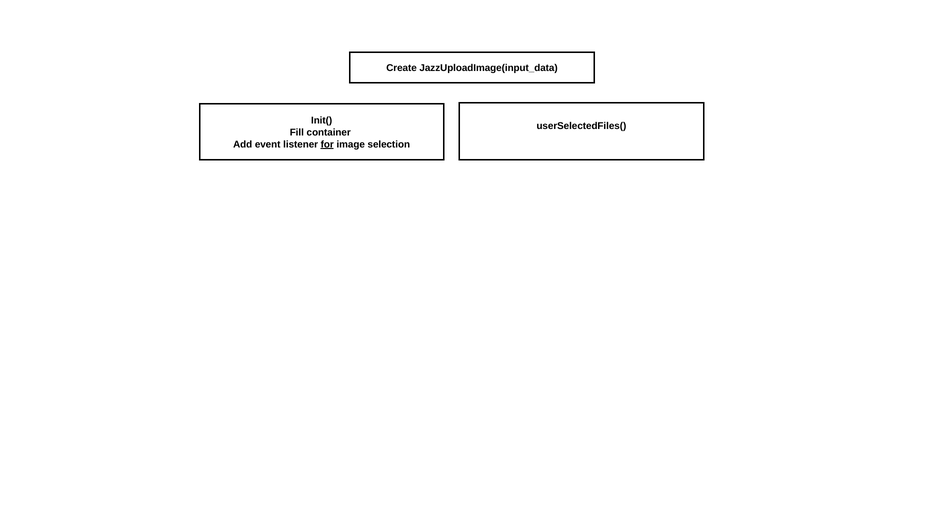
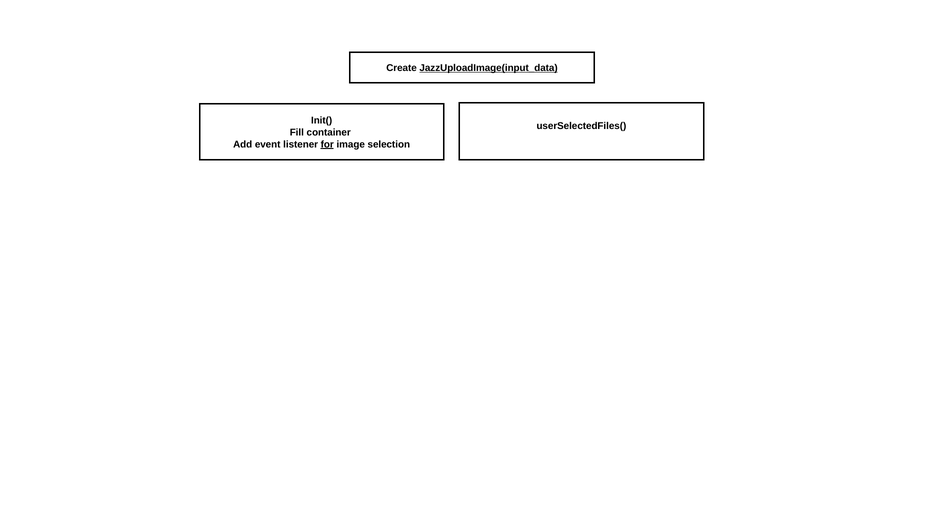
JazzUploadImage(input_data underline: none -> present
